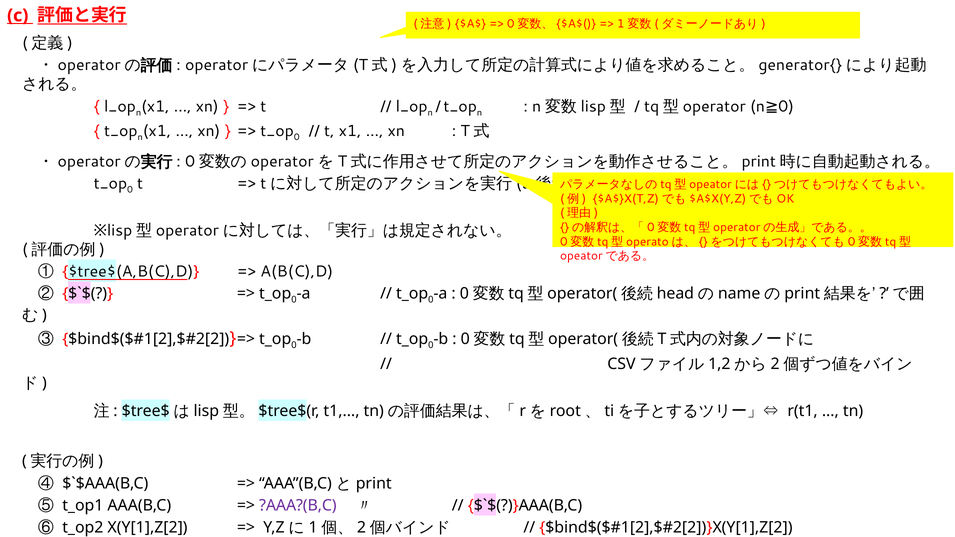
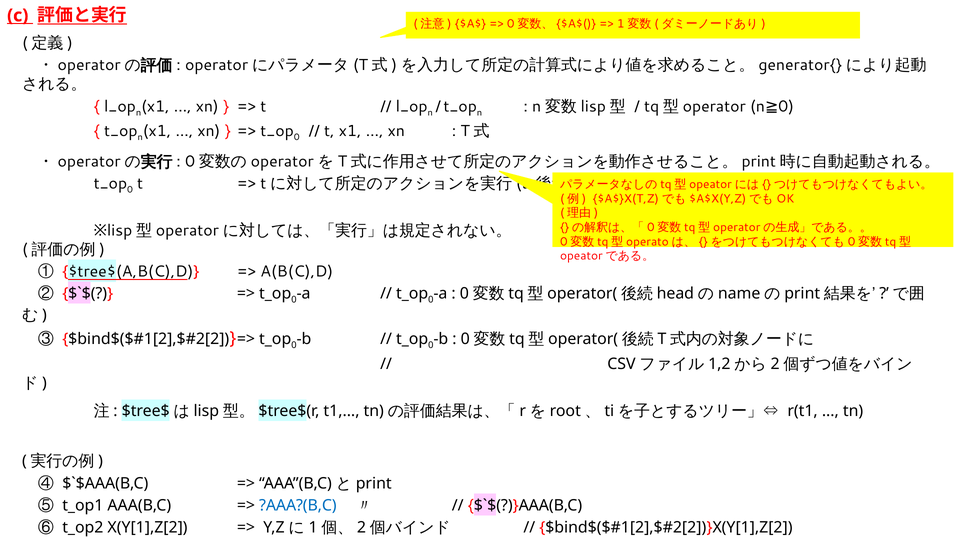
?AAA?(B,C colour: purple -> blue
